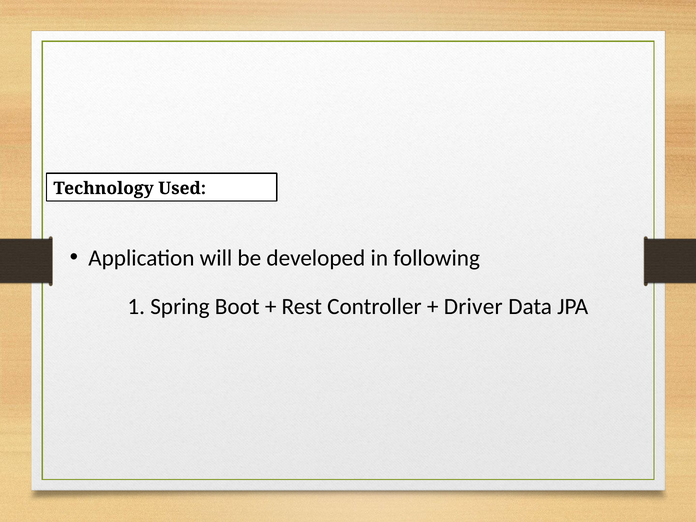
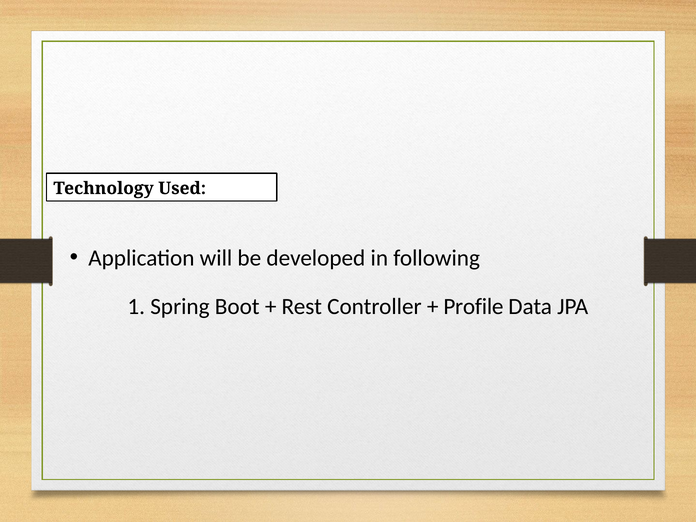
Driver: Driver -> Profile
